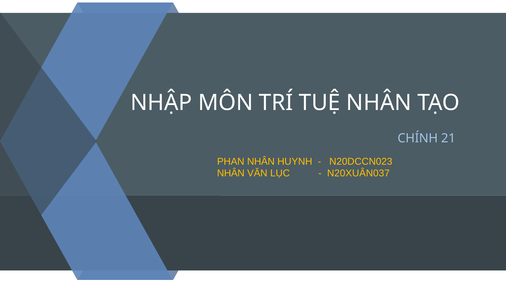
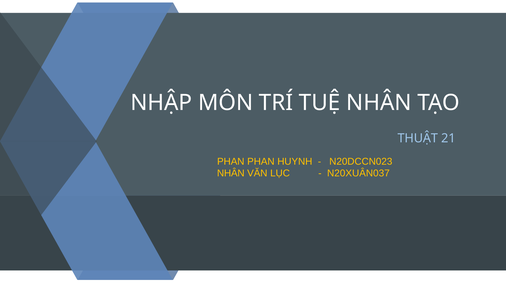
CHÍNH: CHÍNH -> THUẬT
PHAN NHÂN: NHÂN -> PHAN
